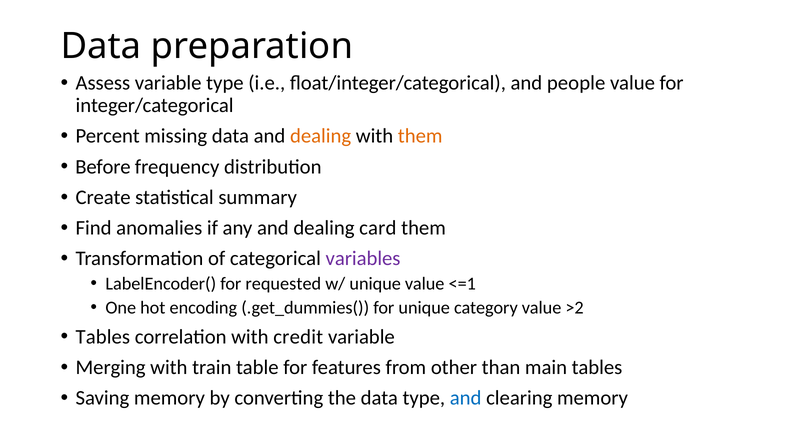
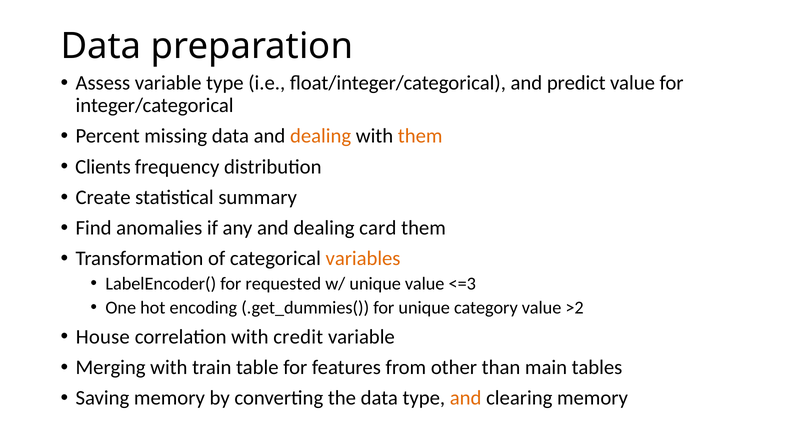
people: people -> predict
Before: Before -> Clients
variables colour: purple -> orange
<=1: <=1 -> <=3
Tables at (103, 337): Tables -> House
and at (466, 399) colour: blue -> orange
